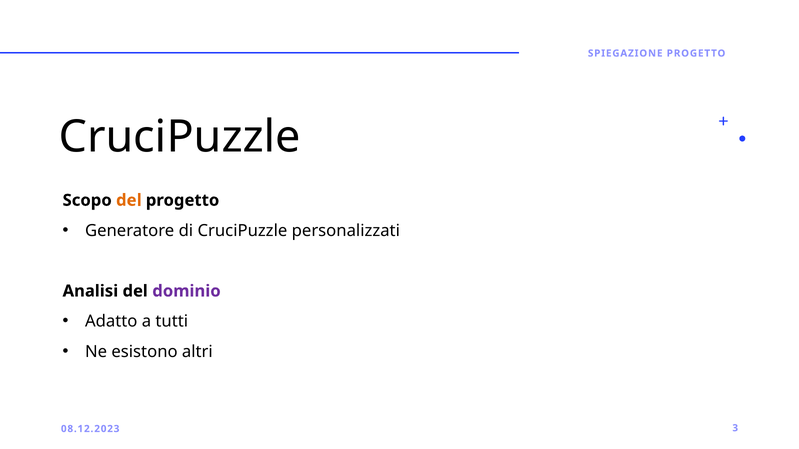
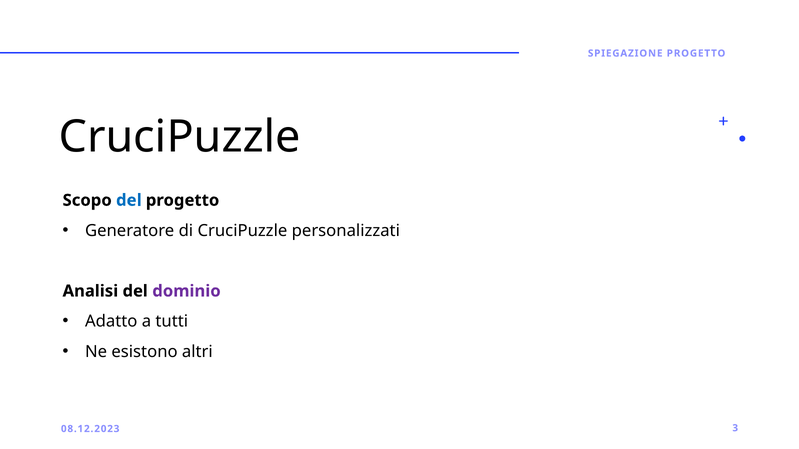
del at (129, 200) colour: orange -> blue
